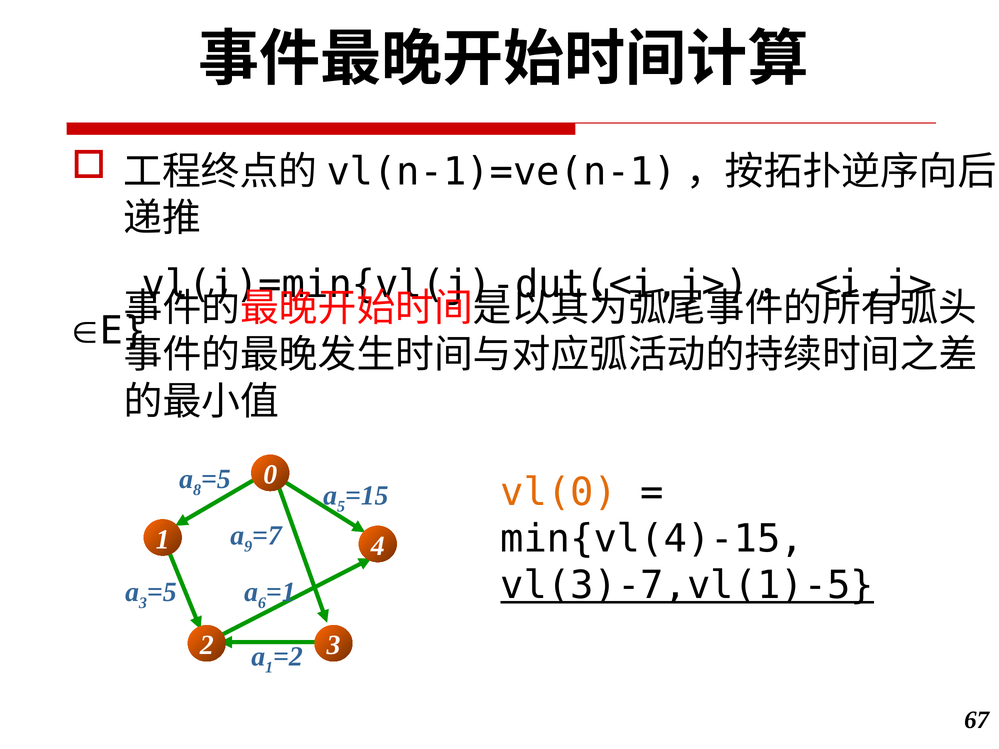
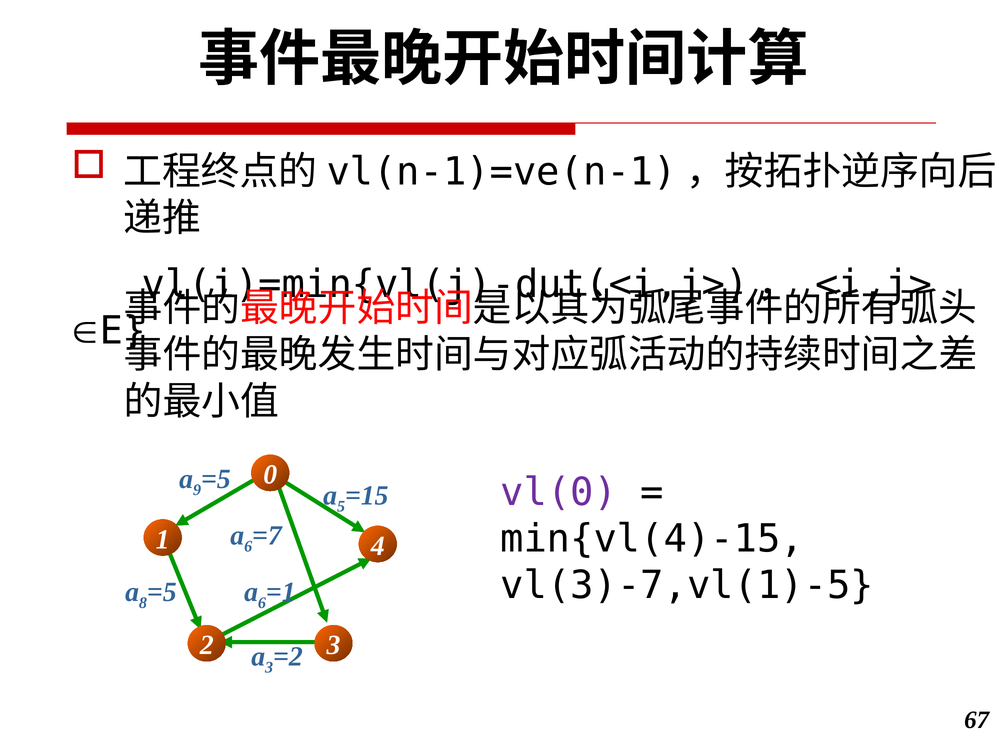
8: 8 -> 9
vl(0 colour: orange -> purple
9 at (248, 547): 9 -> 6
vl(3)-7,vl(1)-5 underline: present -> none
3 at (143, 603): 3 -> 8
1 at (269, 668): 1 -> 3
